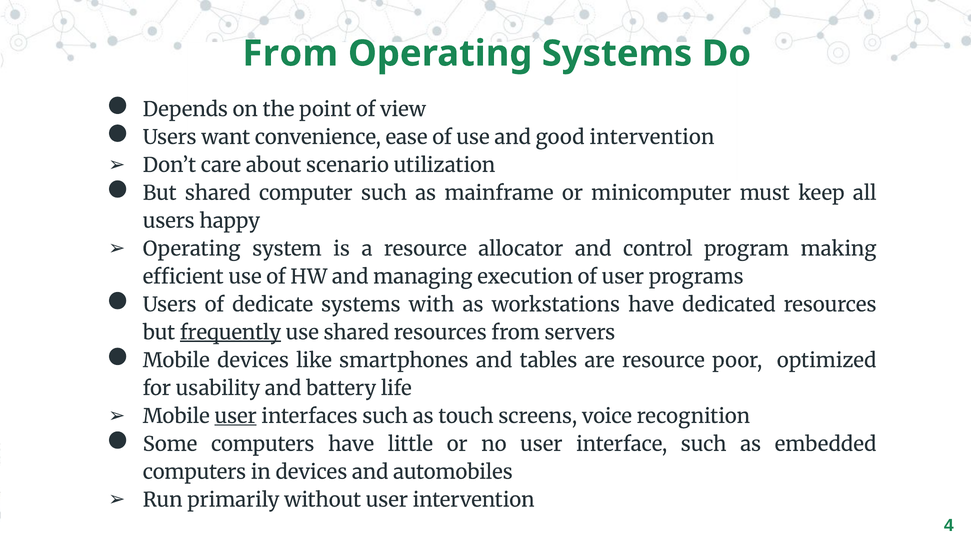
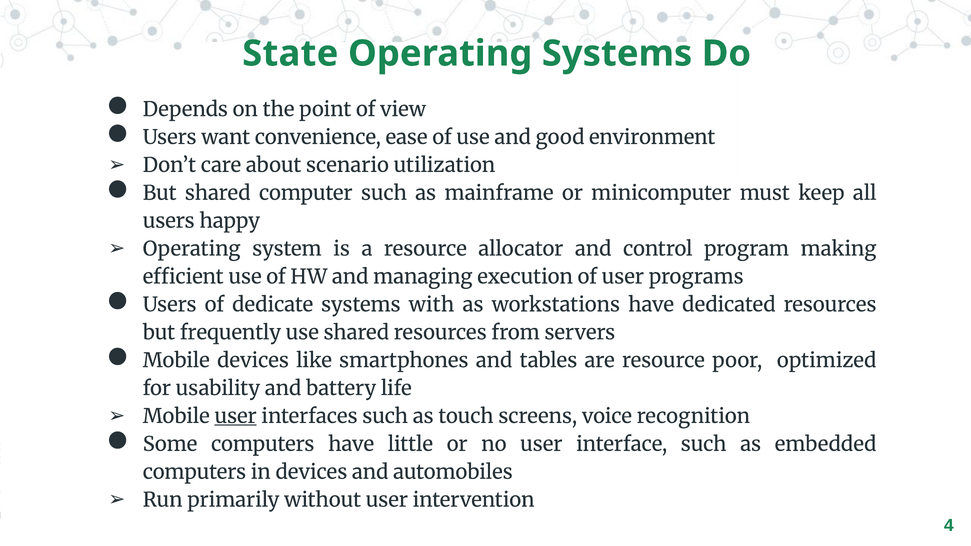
From at (290, 54): From -> State
good intervention: intervention -> environment
frequently underline: present -> none
